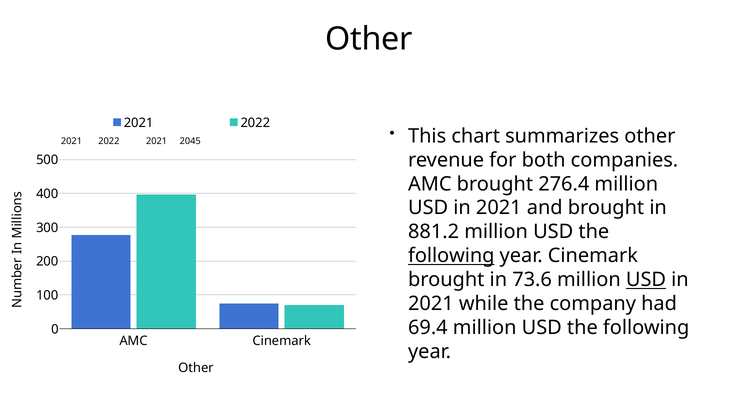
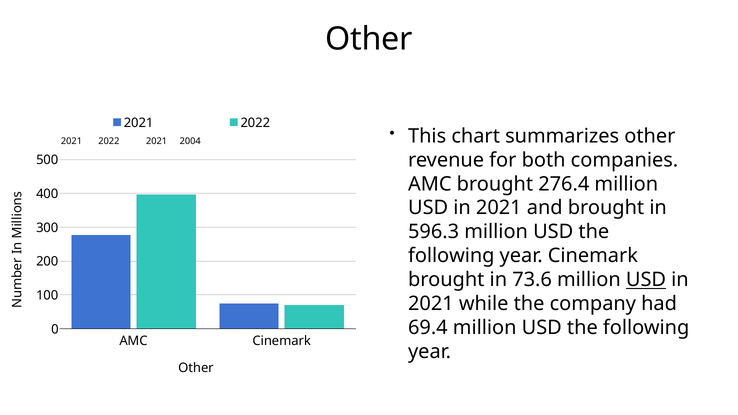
2045: 2045 -> 2004
881.2: 881.2 -> 596.3
following at (451, 256) underline: present -> none
